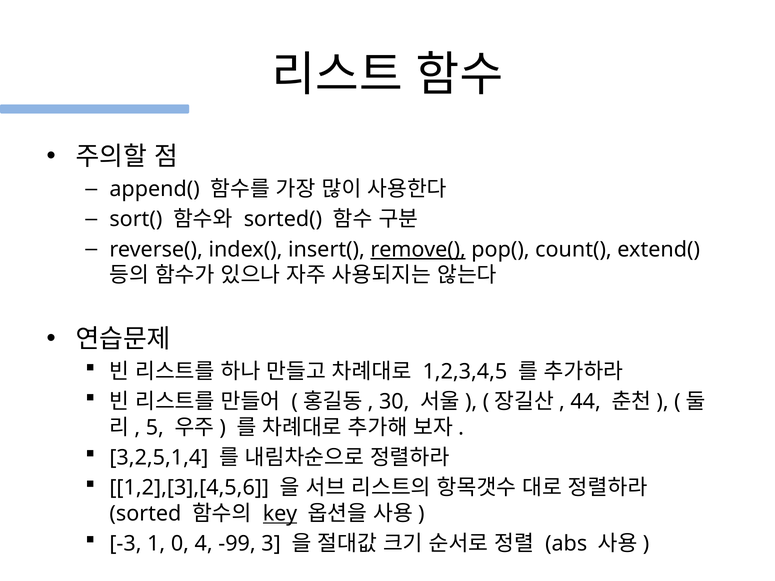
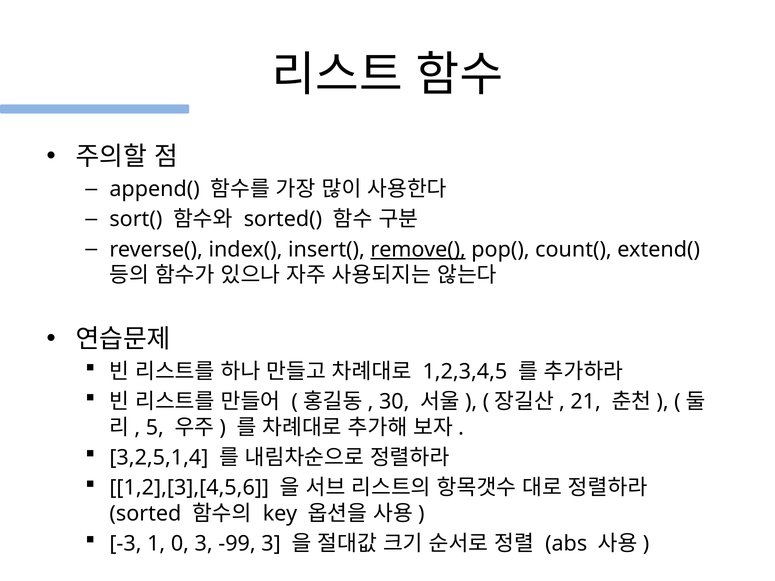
44: 44 -> 21
key underline: present -> none
0 4: 4 -> 3
